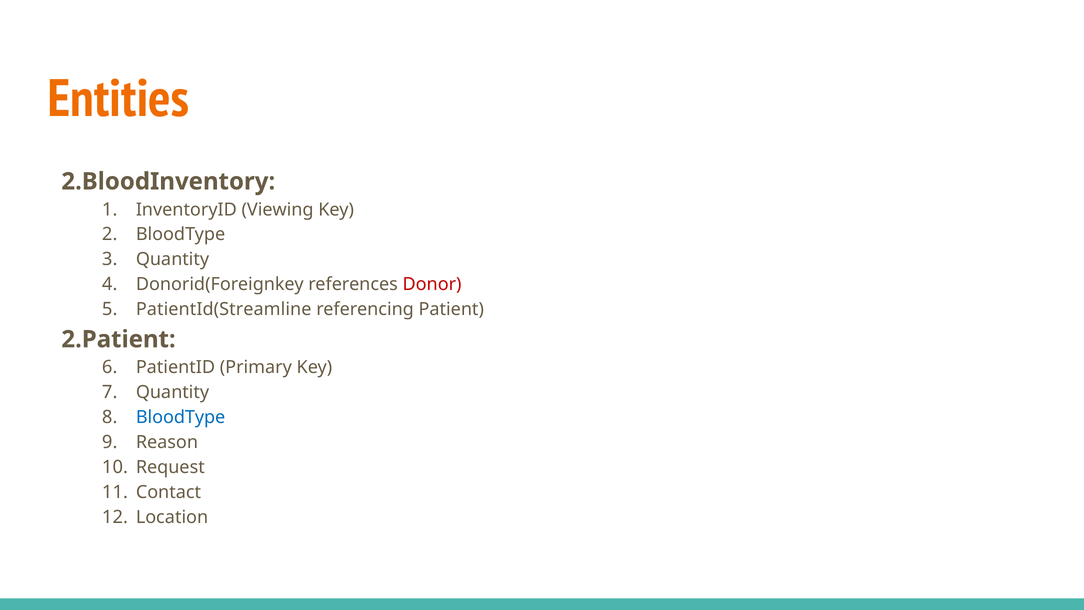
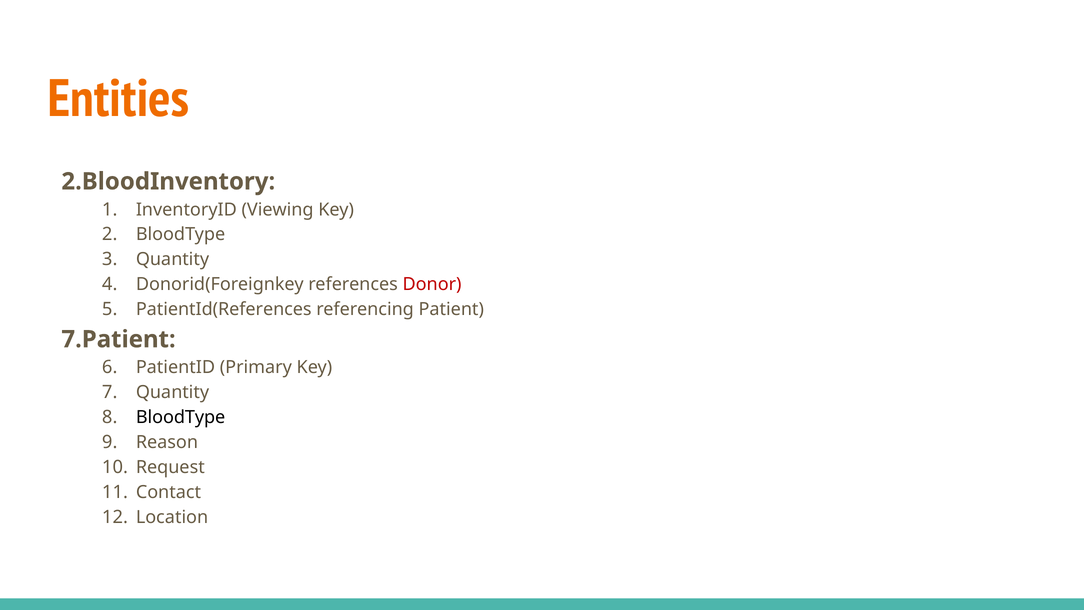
PatientId(Streamline: PatientId(Streamline -> PatientId(References
2.Patient: 2.Patient -> 7.Patient
BloodType at (181, 417) colour: blue -> black
